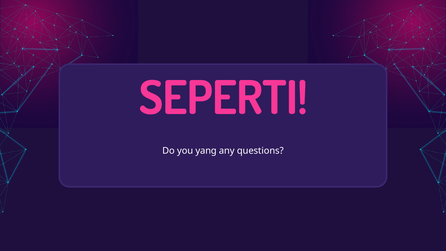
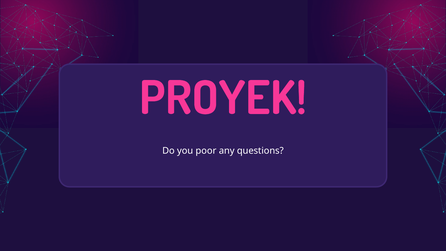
SEPERTI: SEPERTI -> PROYEK
yang: yang -> poor
